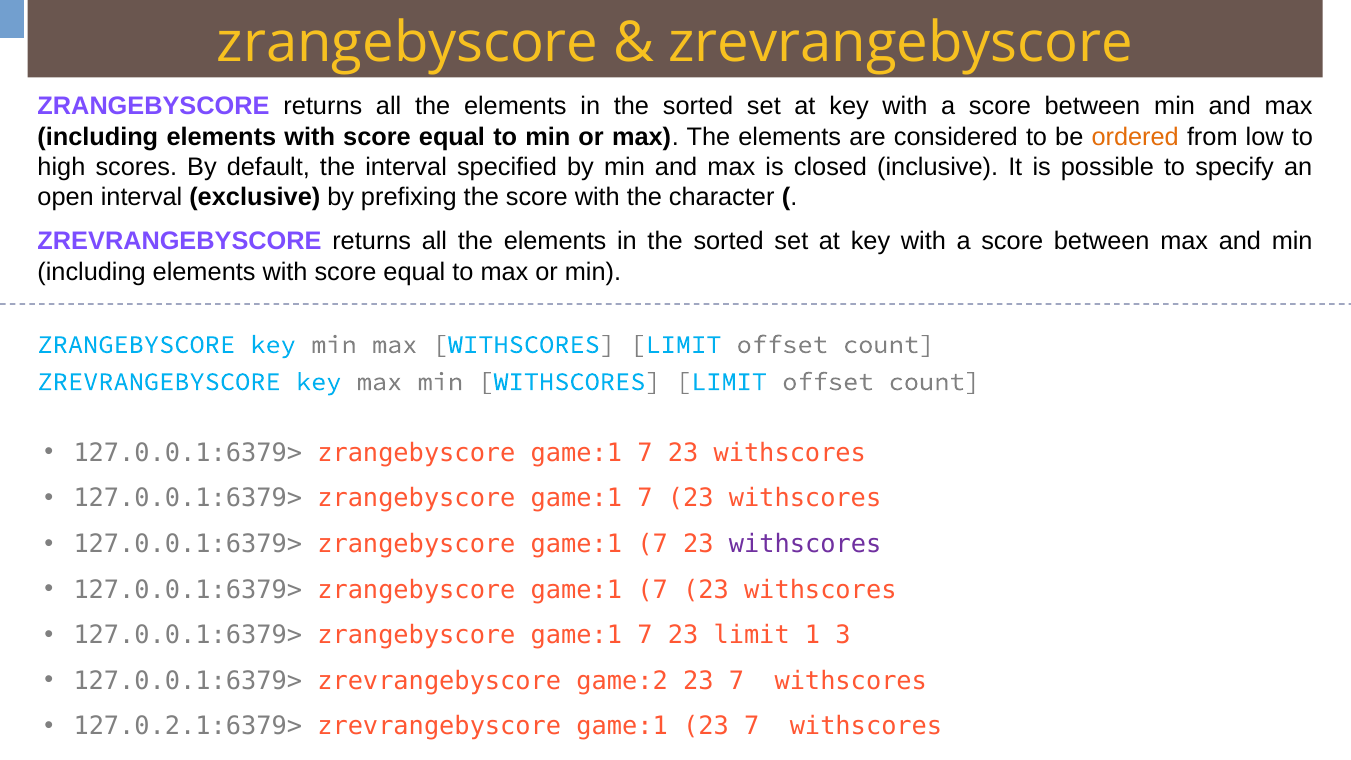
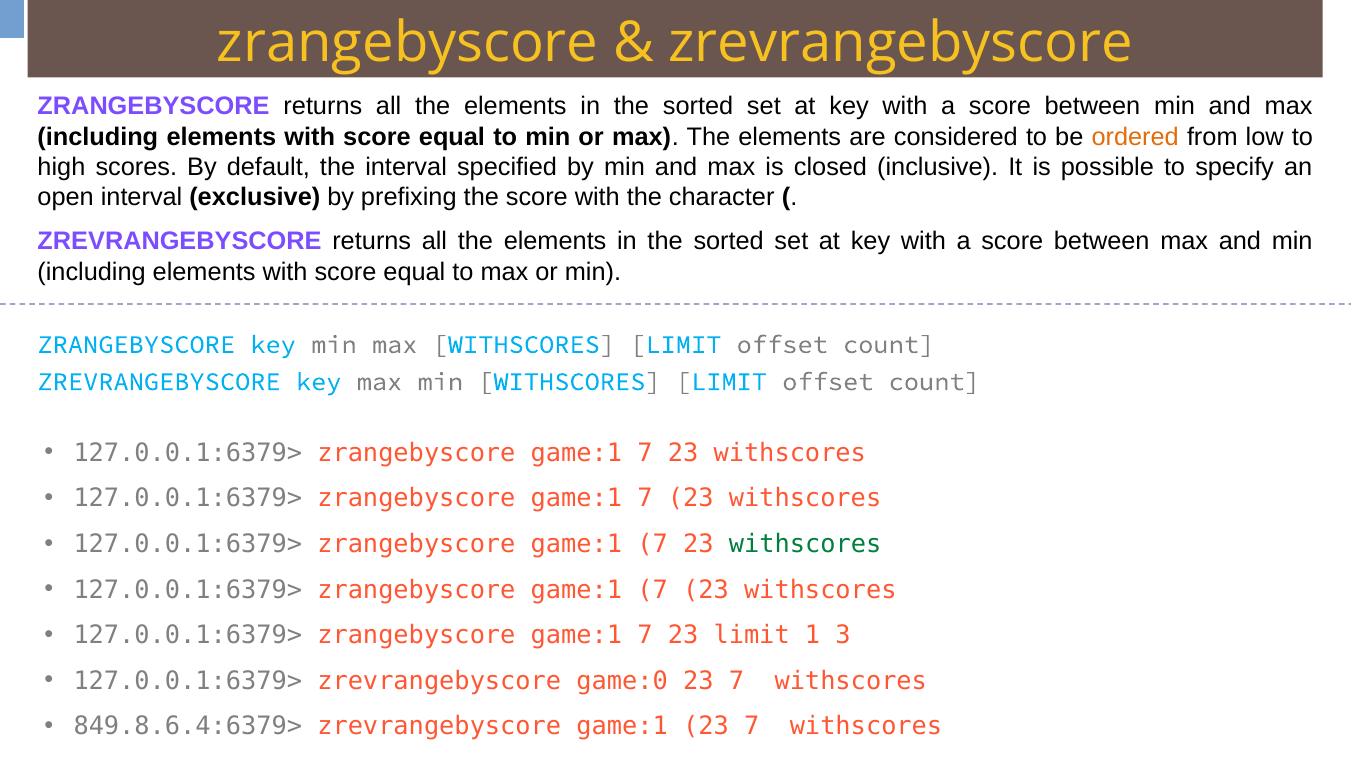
withscores at (805, 544) colour: purple -> green
game:2: game:2 -> game:0
127.0.2.1:6379>: 127.0.2.1:6379> -> 849.8.6.4:6379>
